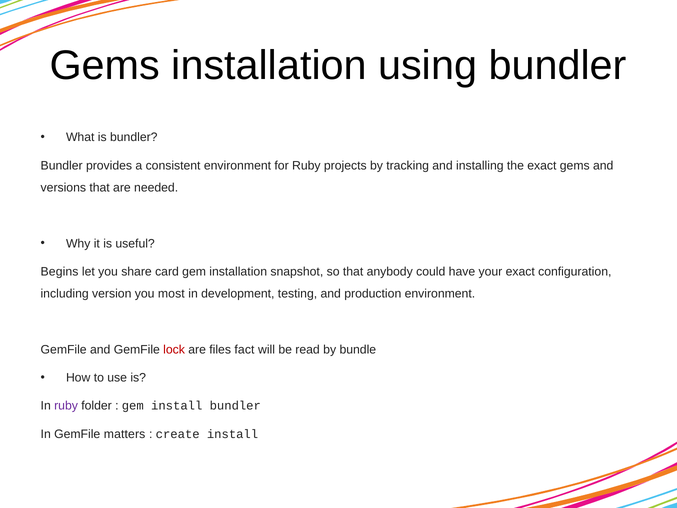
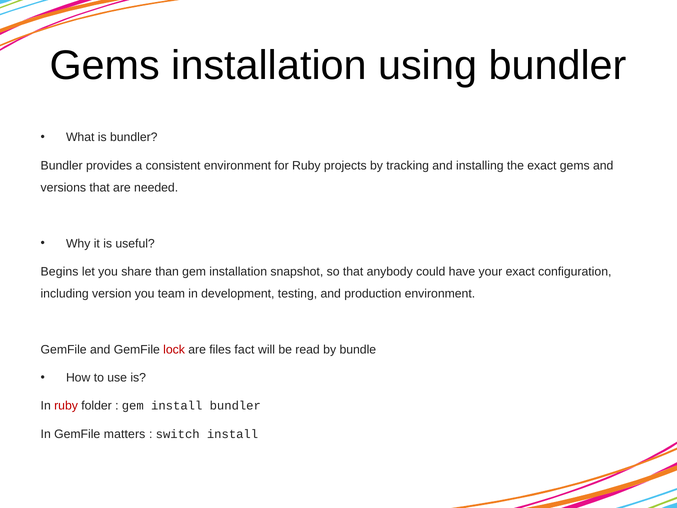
card: card -> than
most: most -> team
ruby at (66, 406) colour: purple -> red
create: create -> switch
